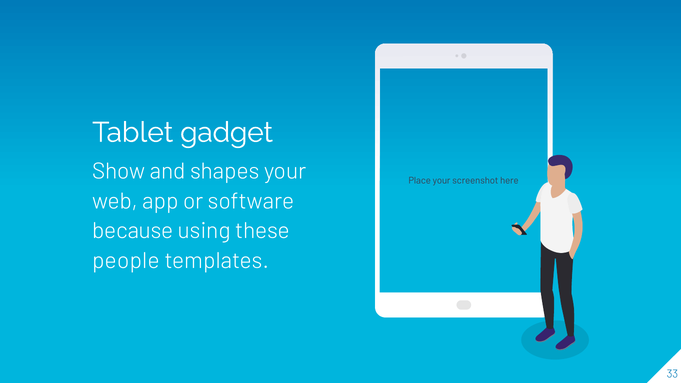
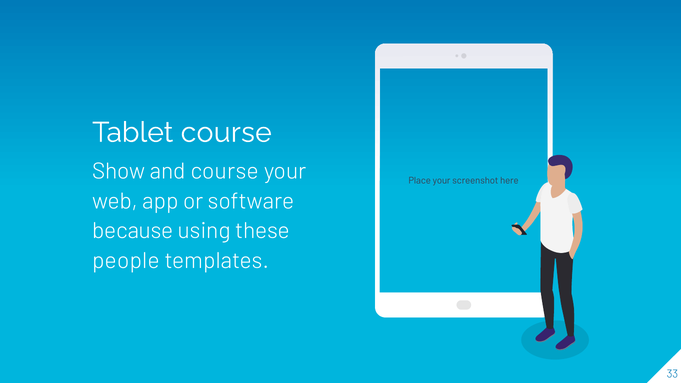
Tablet gadget: gadget -> course
and shapes: shapes -> course
